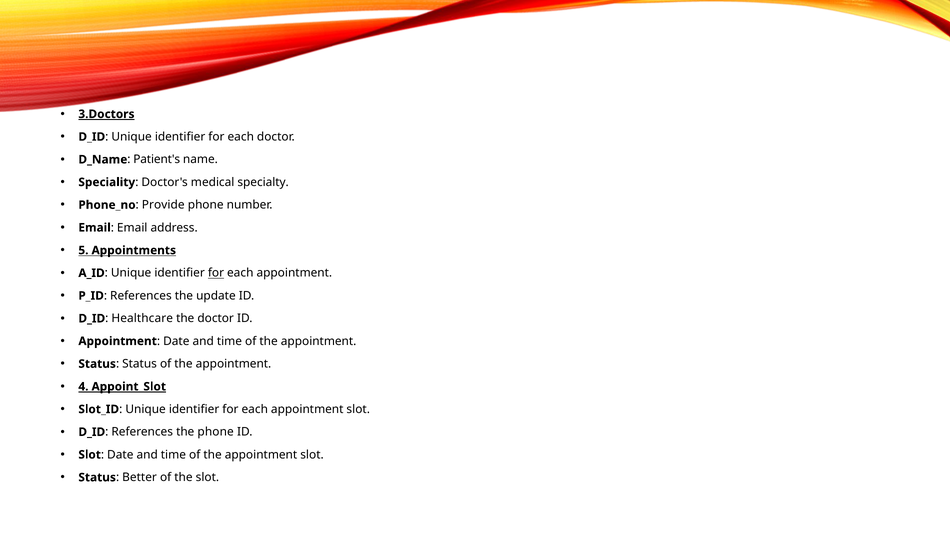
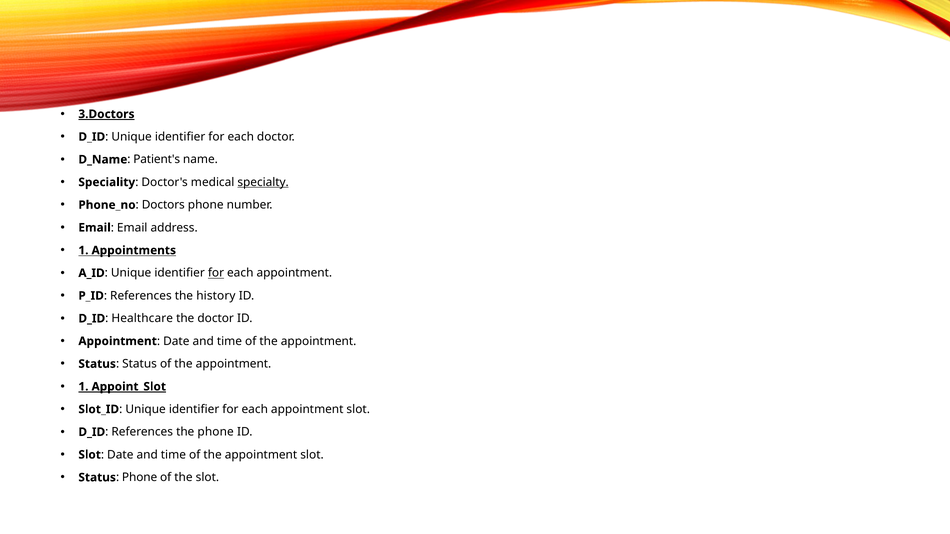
specialty underline: none -> present
Provide: Provide -> Doctors
5 at (83, 251): 5 -> 1
update: update -> history
4 at (83, 387): 4 -> 1
Status Better: Better -> Phone
